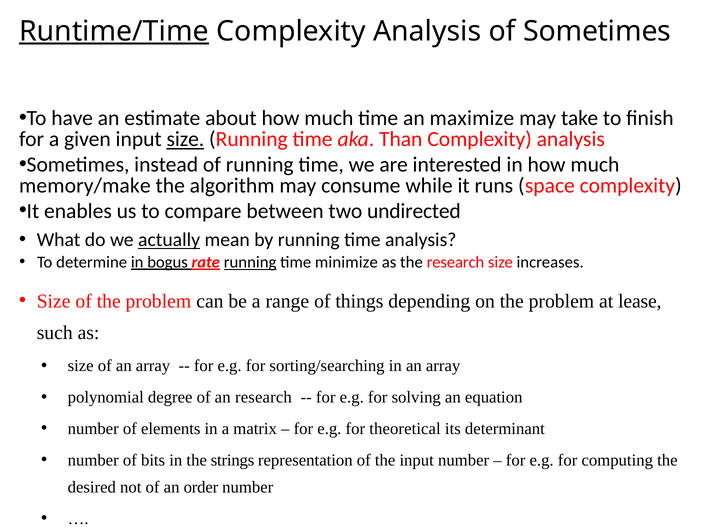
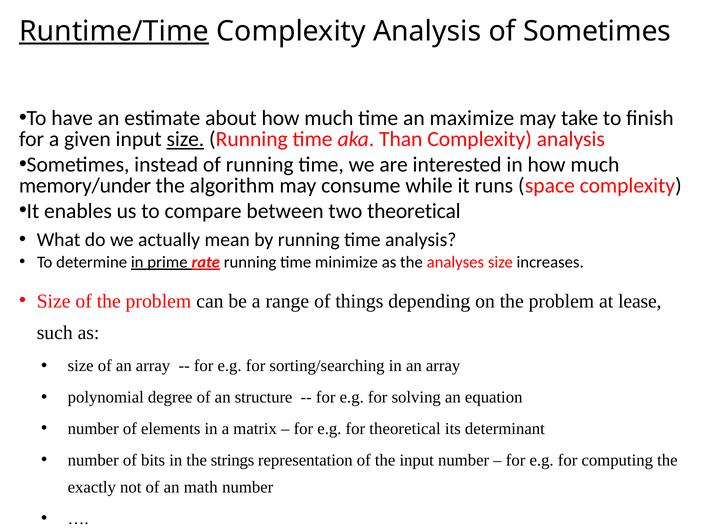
memory/make: memory/make -> memory/under
two undirected: undirected -> theoretical
actually underline: present -> none
bogus: bogus -> prime
running at (250, 262) underline: present -> none
the research: research -> analyses
an research: research -> structure
desired: desired -> exactly
order: order -> math
